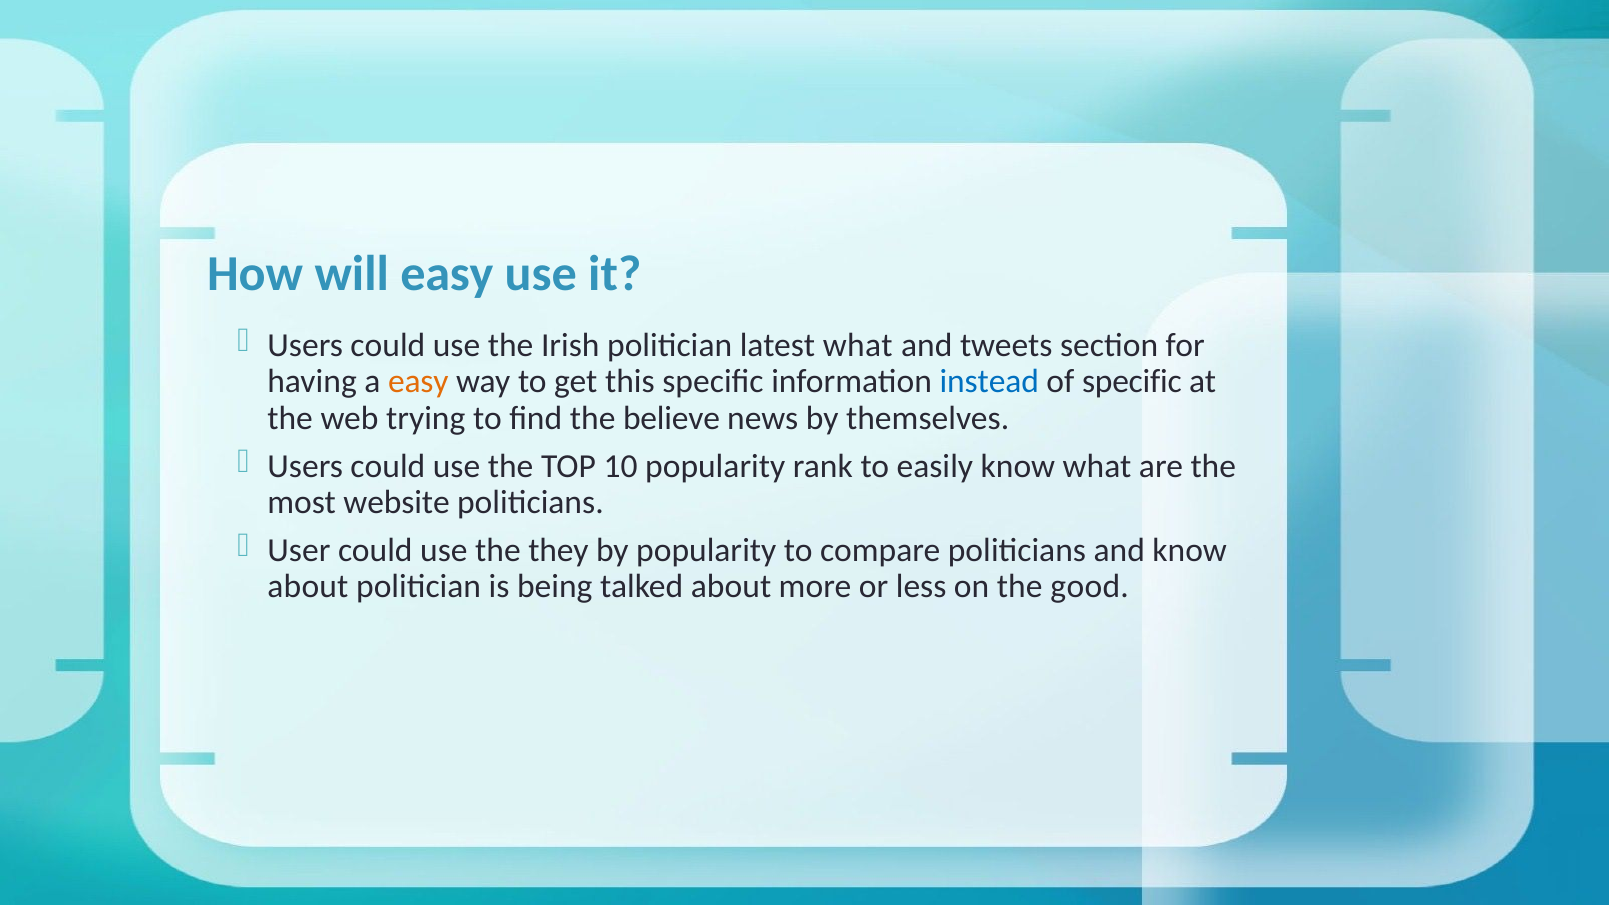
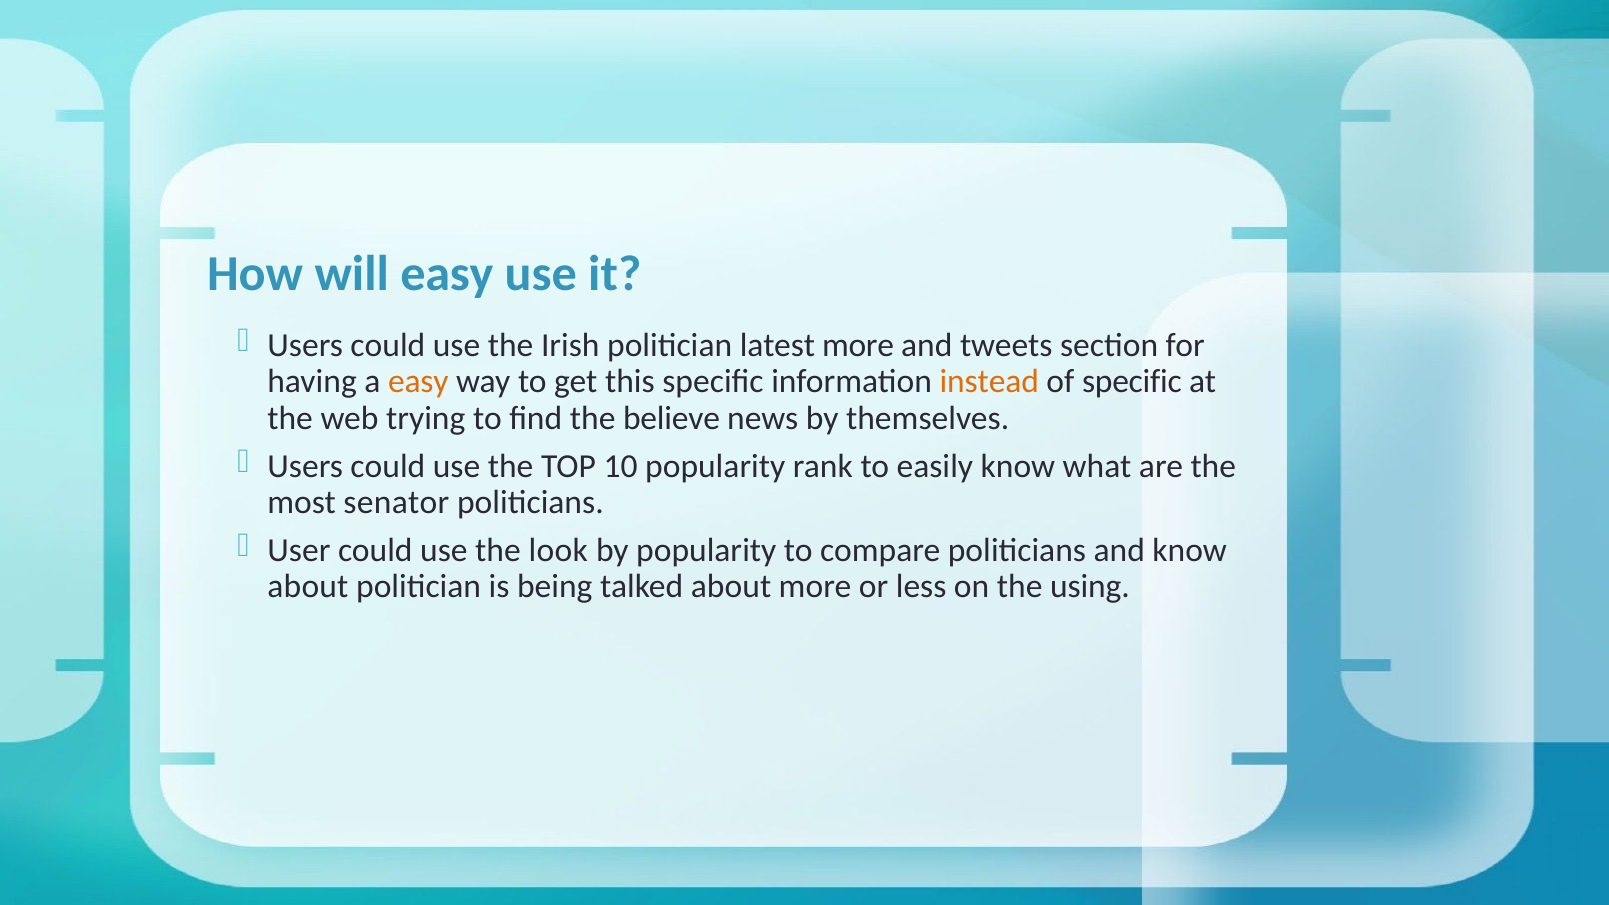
latest what: what -> more
instead colour: blue -> orange
website: website -> senator
they: they -> look
good: good -> using
